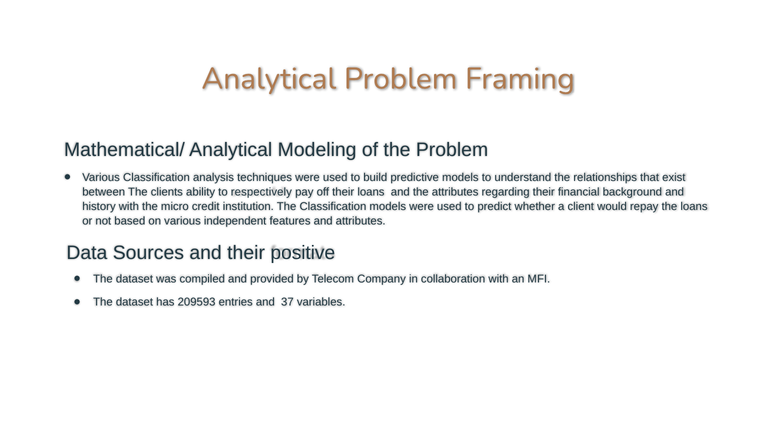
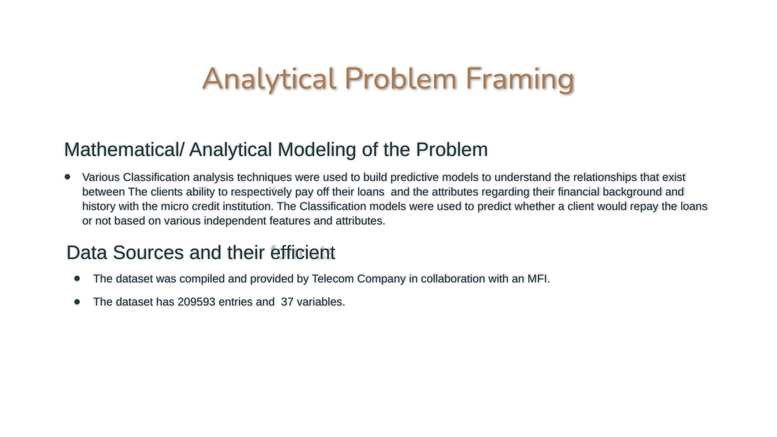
positive: positive -> efficient
